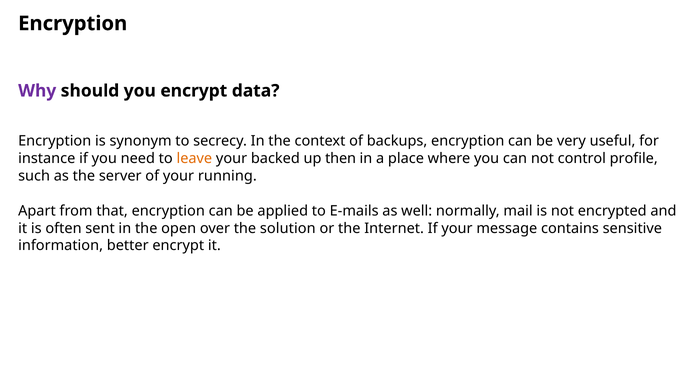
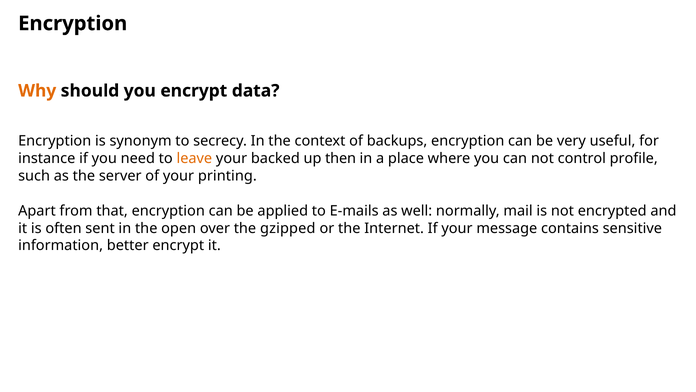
Why colour: purple -> orange
running: running -> printing
solution: solution -> gzipped
